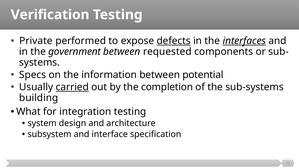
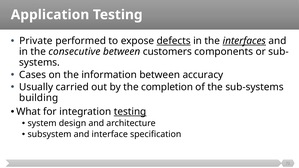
Verification: Verification -> Application
government: government -> consecutive
requested: requested -> customers
Specs: Specs -> Cases
potential: potential -> accuracy
carried underline: present -> none
testing at (130, 112) underline: none -> present
